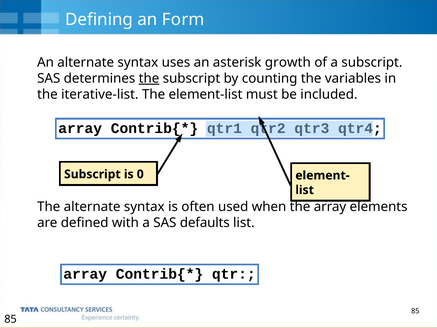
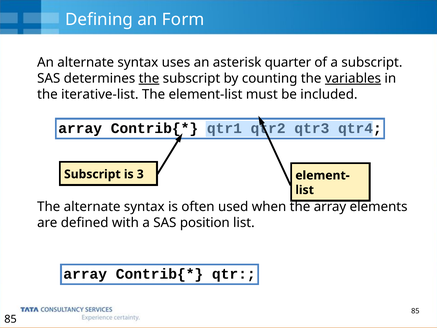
growth: growth -> quarter
variables underline: none -> present
0: 0 -> 3
defaults: defaults -> position
